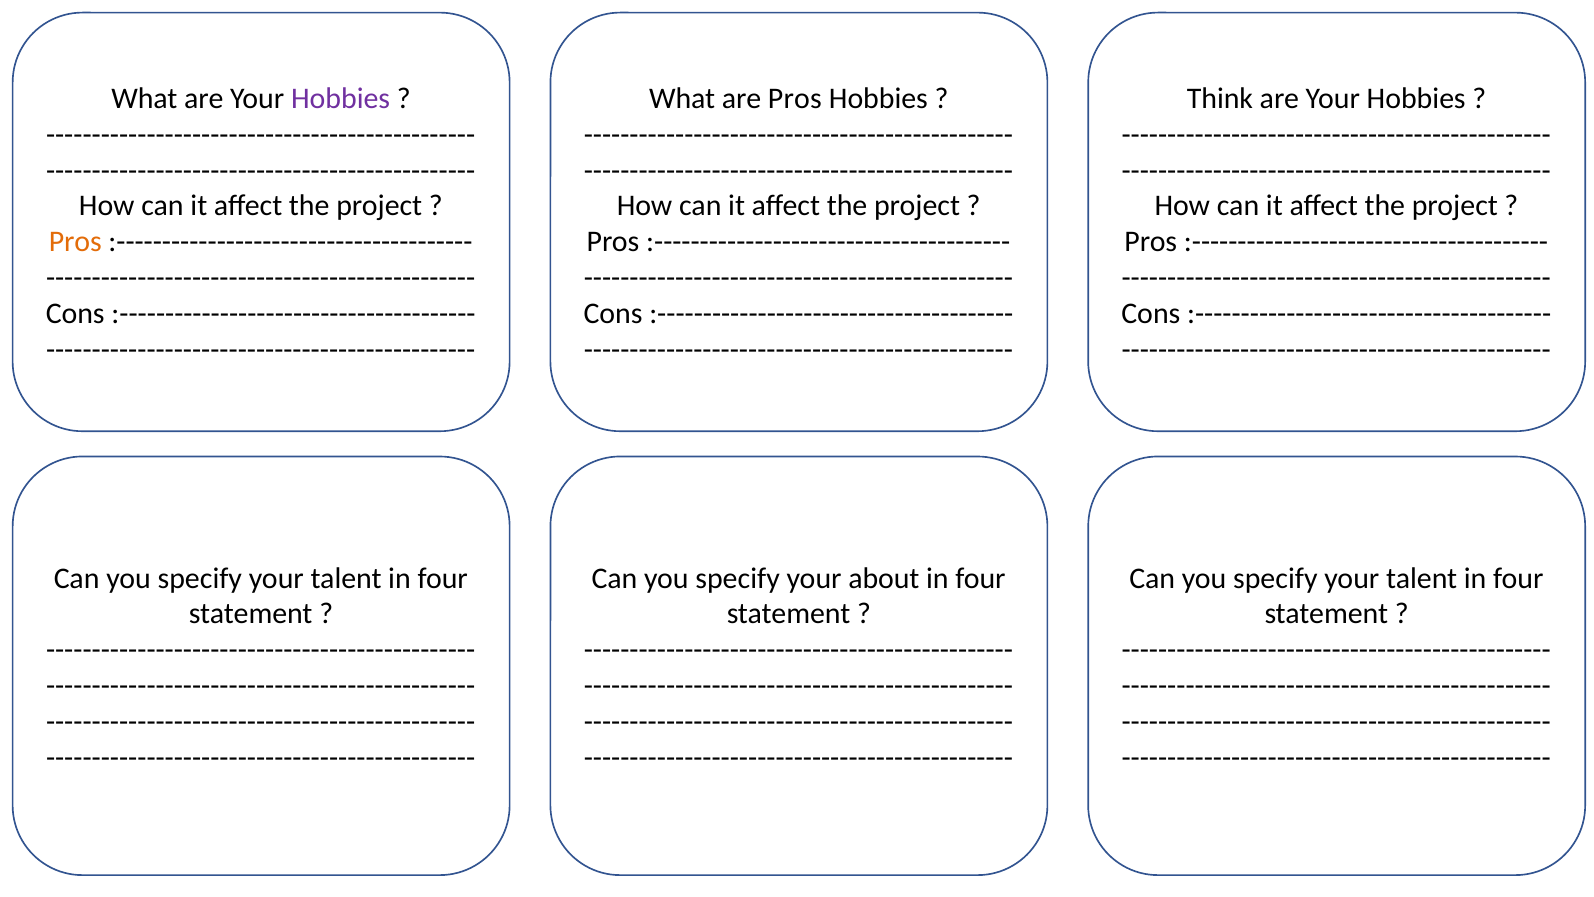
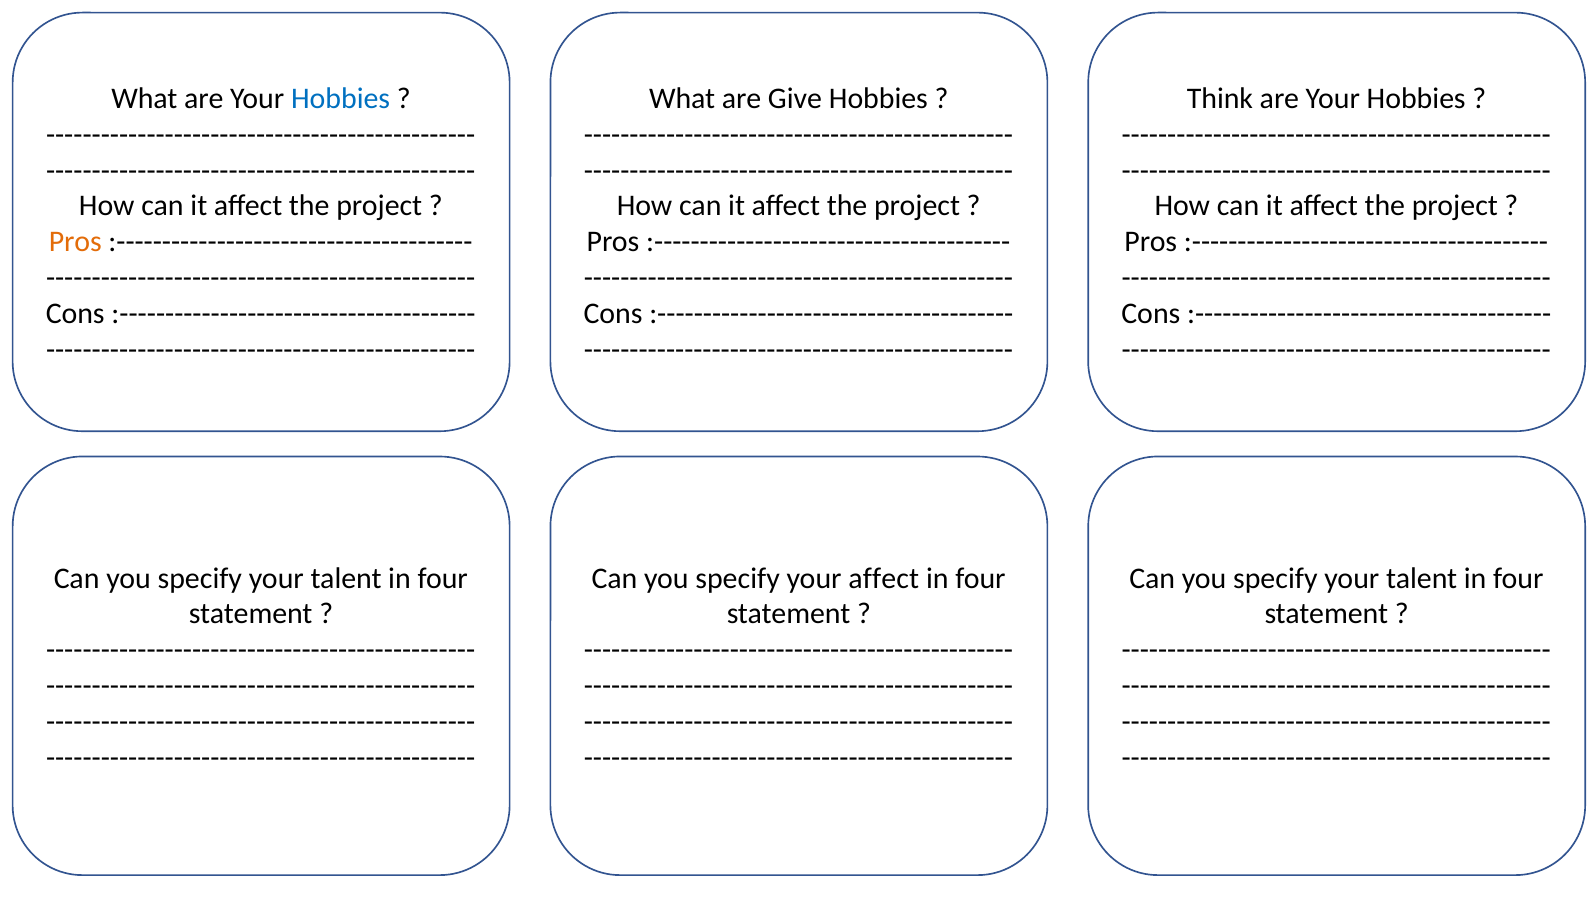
Hobbies at (341, 98) colour: purple -> blue
are Pros: Pros -> Give
your about: about -> affect
